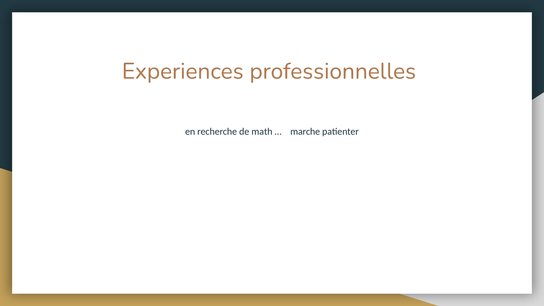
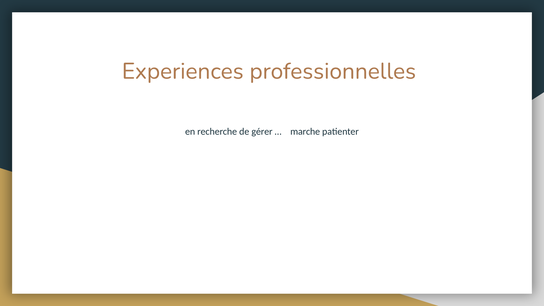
math: math -> gérer
